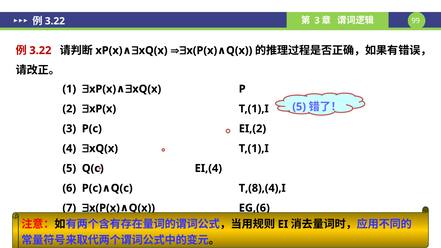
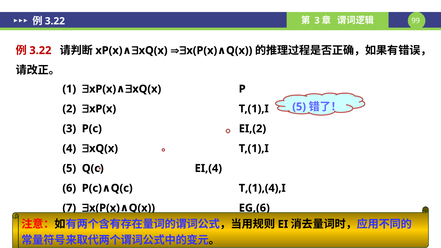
T,(8),(4),I: T,(8),(4),I -> T,(1),(4),I
